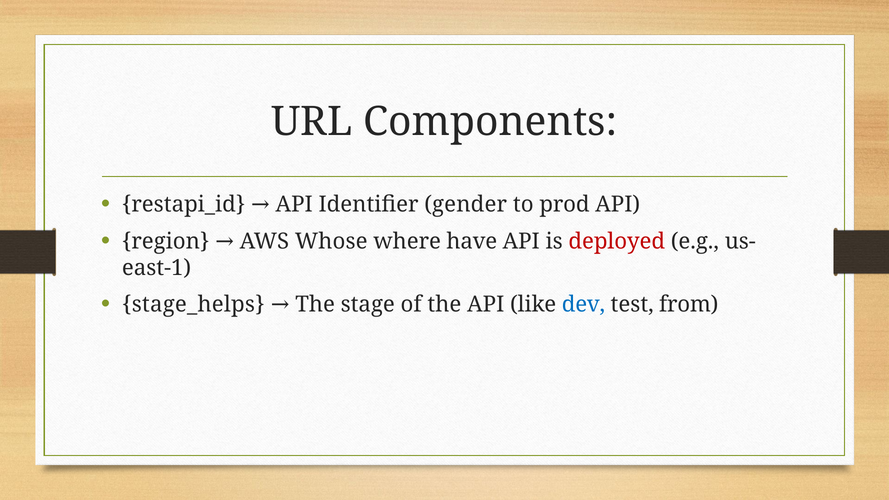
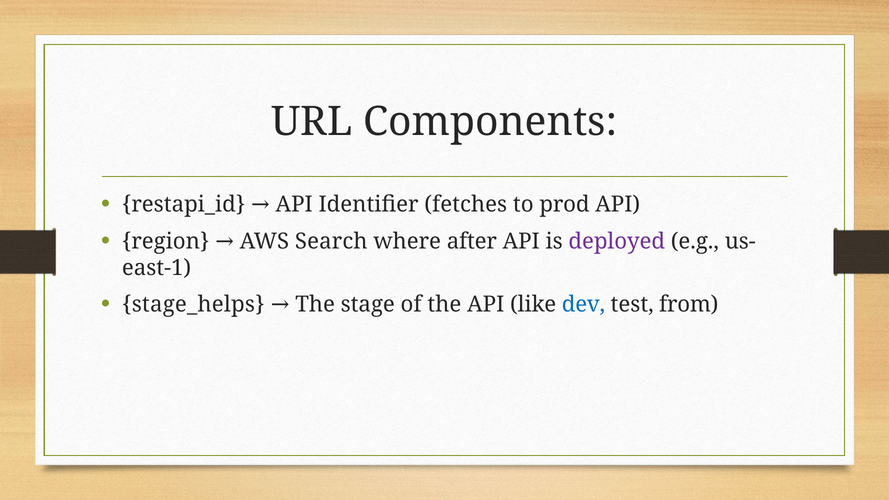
gender: gender -> fetches
Whose: Whose -> Search
have: have -> after
deployed colour: red -> purple
